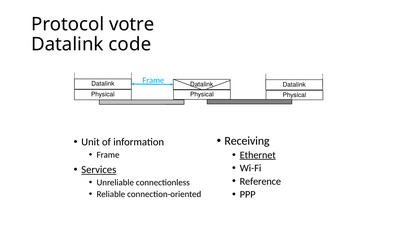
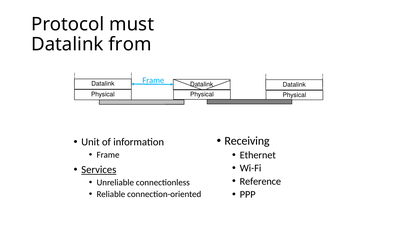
votre: votre -> must
code: code -> from
Ethernet underline: present -> none
